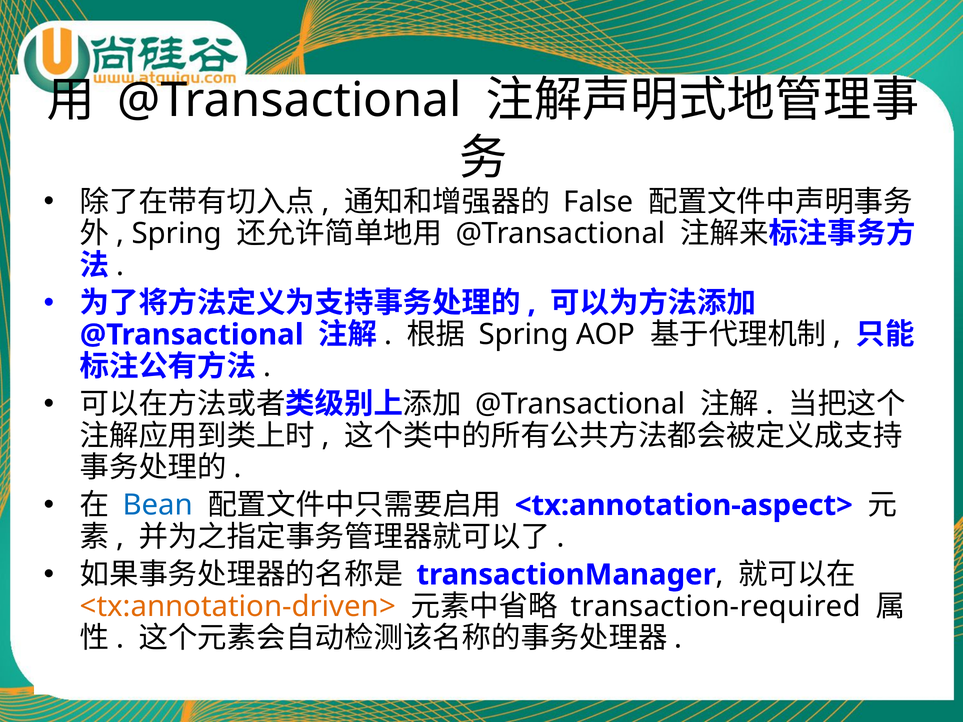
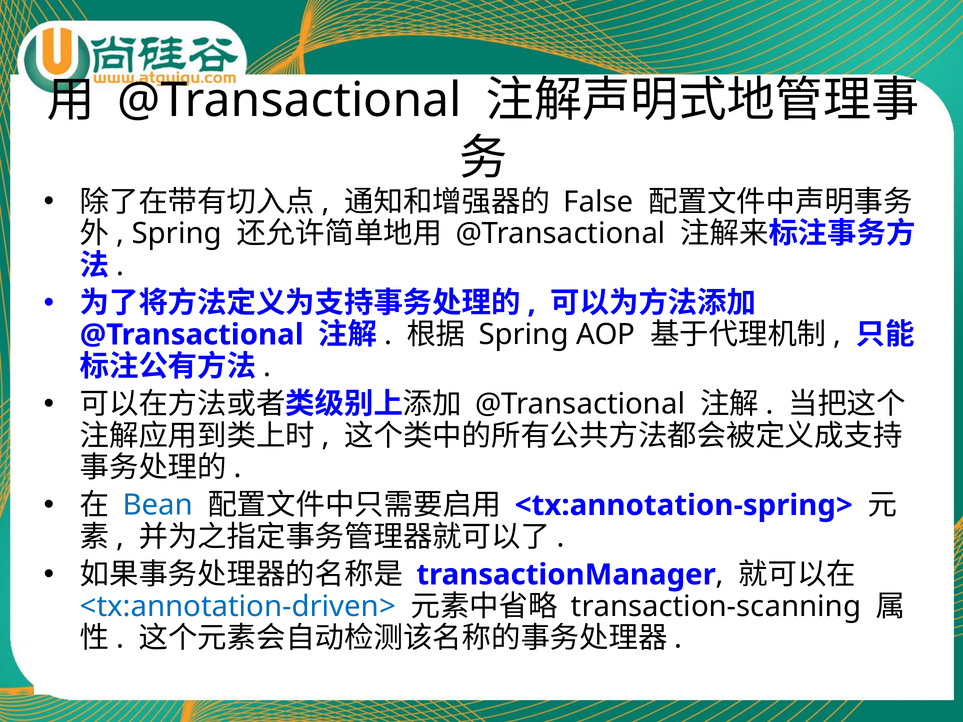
<tx:annotation-aspect>: <tx:annotation-aspect> -> <tx:annotation-spring>
<tx:annotation-driven> colour: orange -> blue
transaction-required: transaction-required -> transaction-scanning
